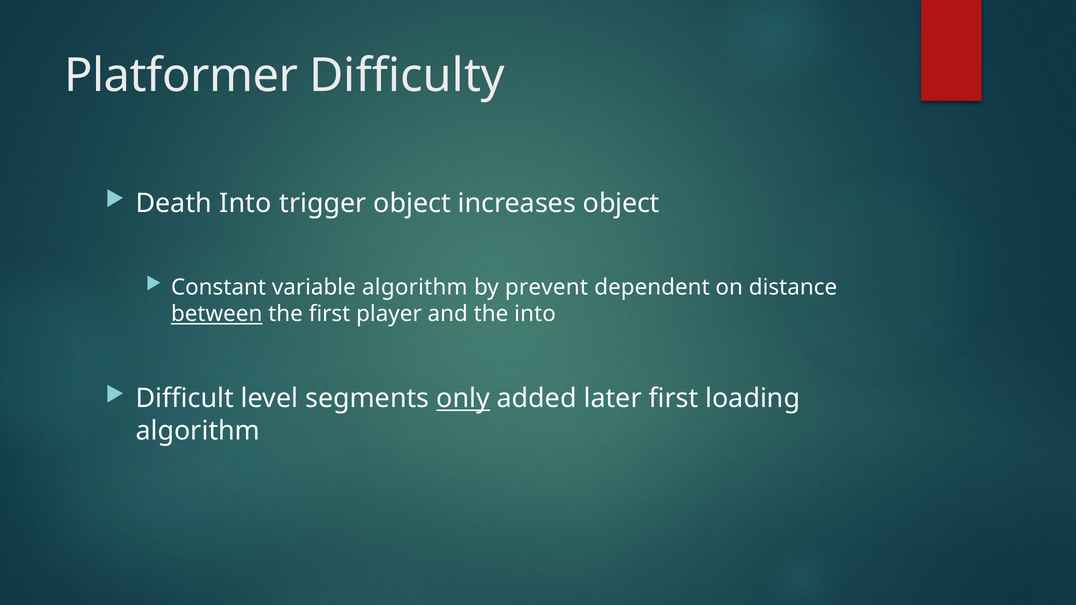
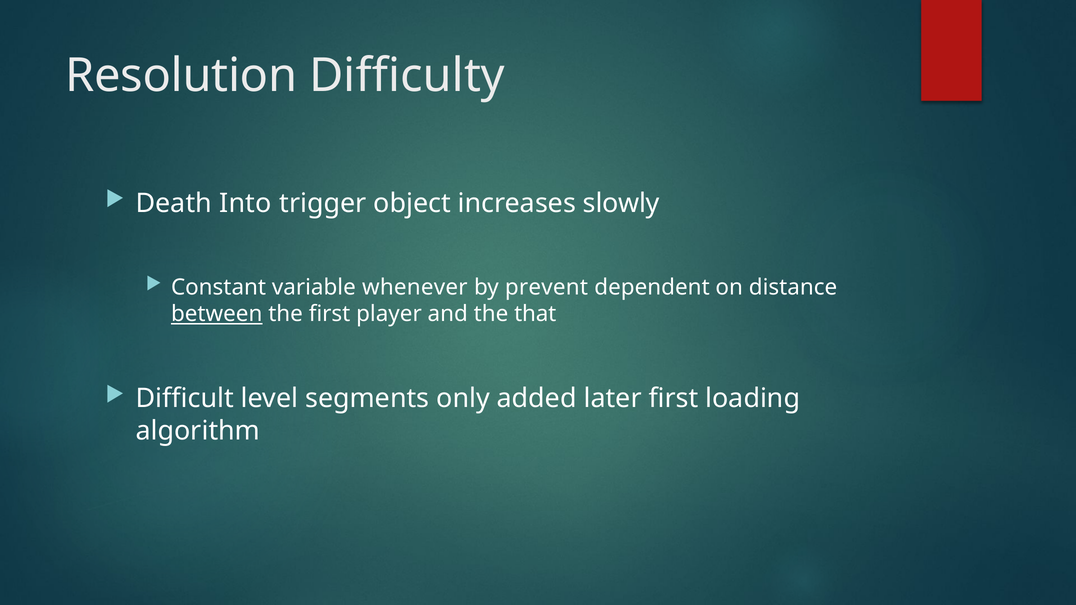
Platformer: Platformer -> Resolution
increases object: object -> slowly
variable algorithm: algorithm -> whenever
the into: into -> that
only underline: present -> none
